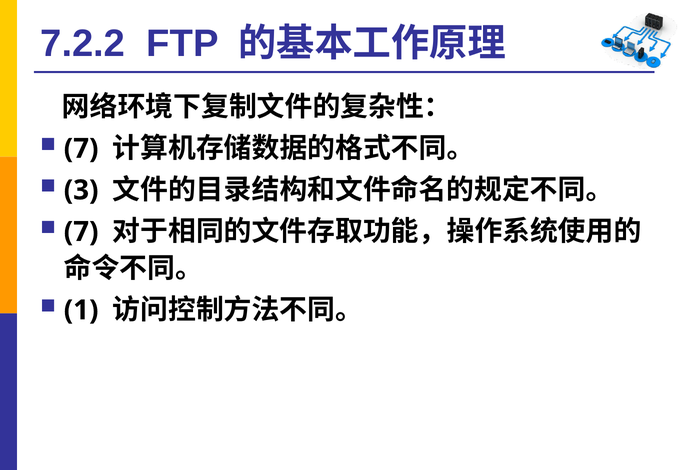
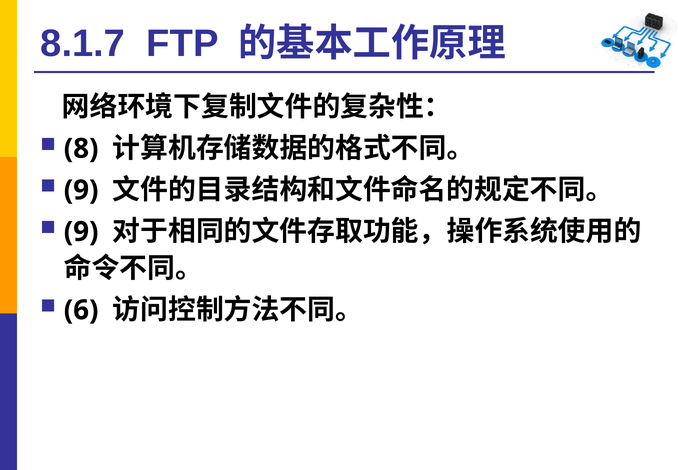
7.2.2: 7.2.2 -> 8.1.7
7 at (81, 148): 7 -> 8
3 at (81, 190): 3 -> 9
7 at (81, 231): 7 -> 9
1: 1 -> 6
